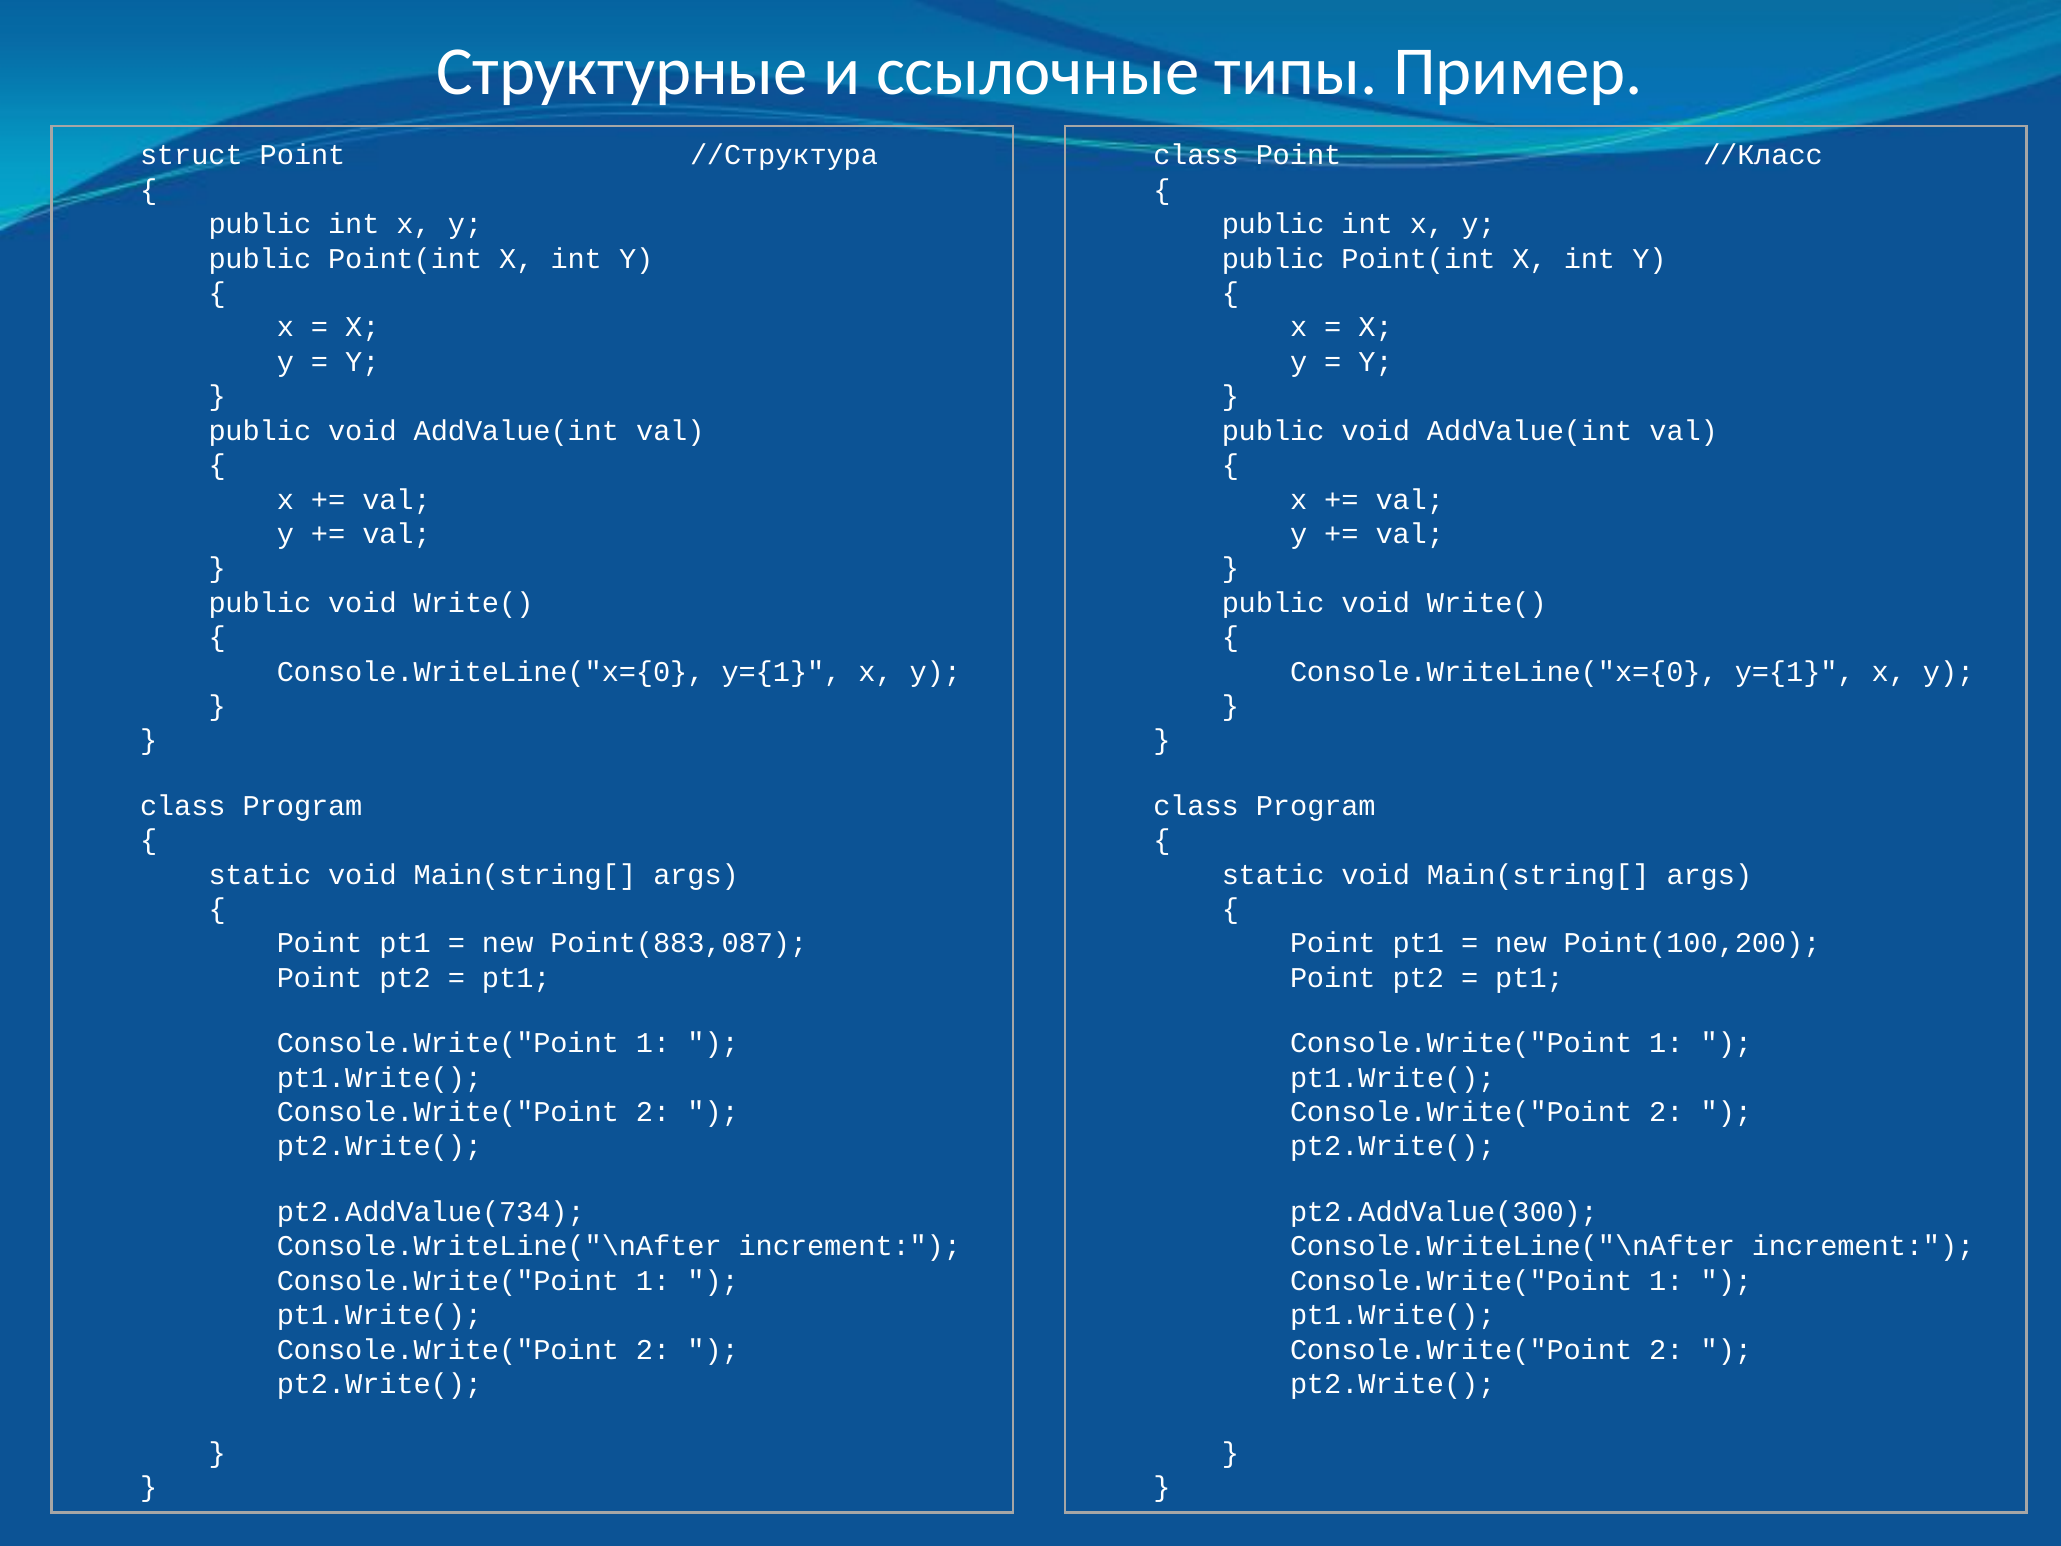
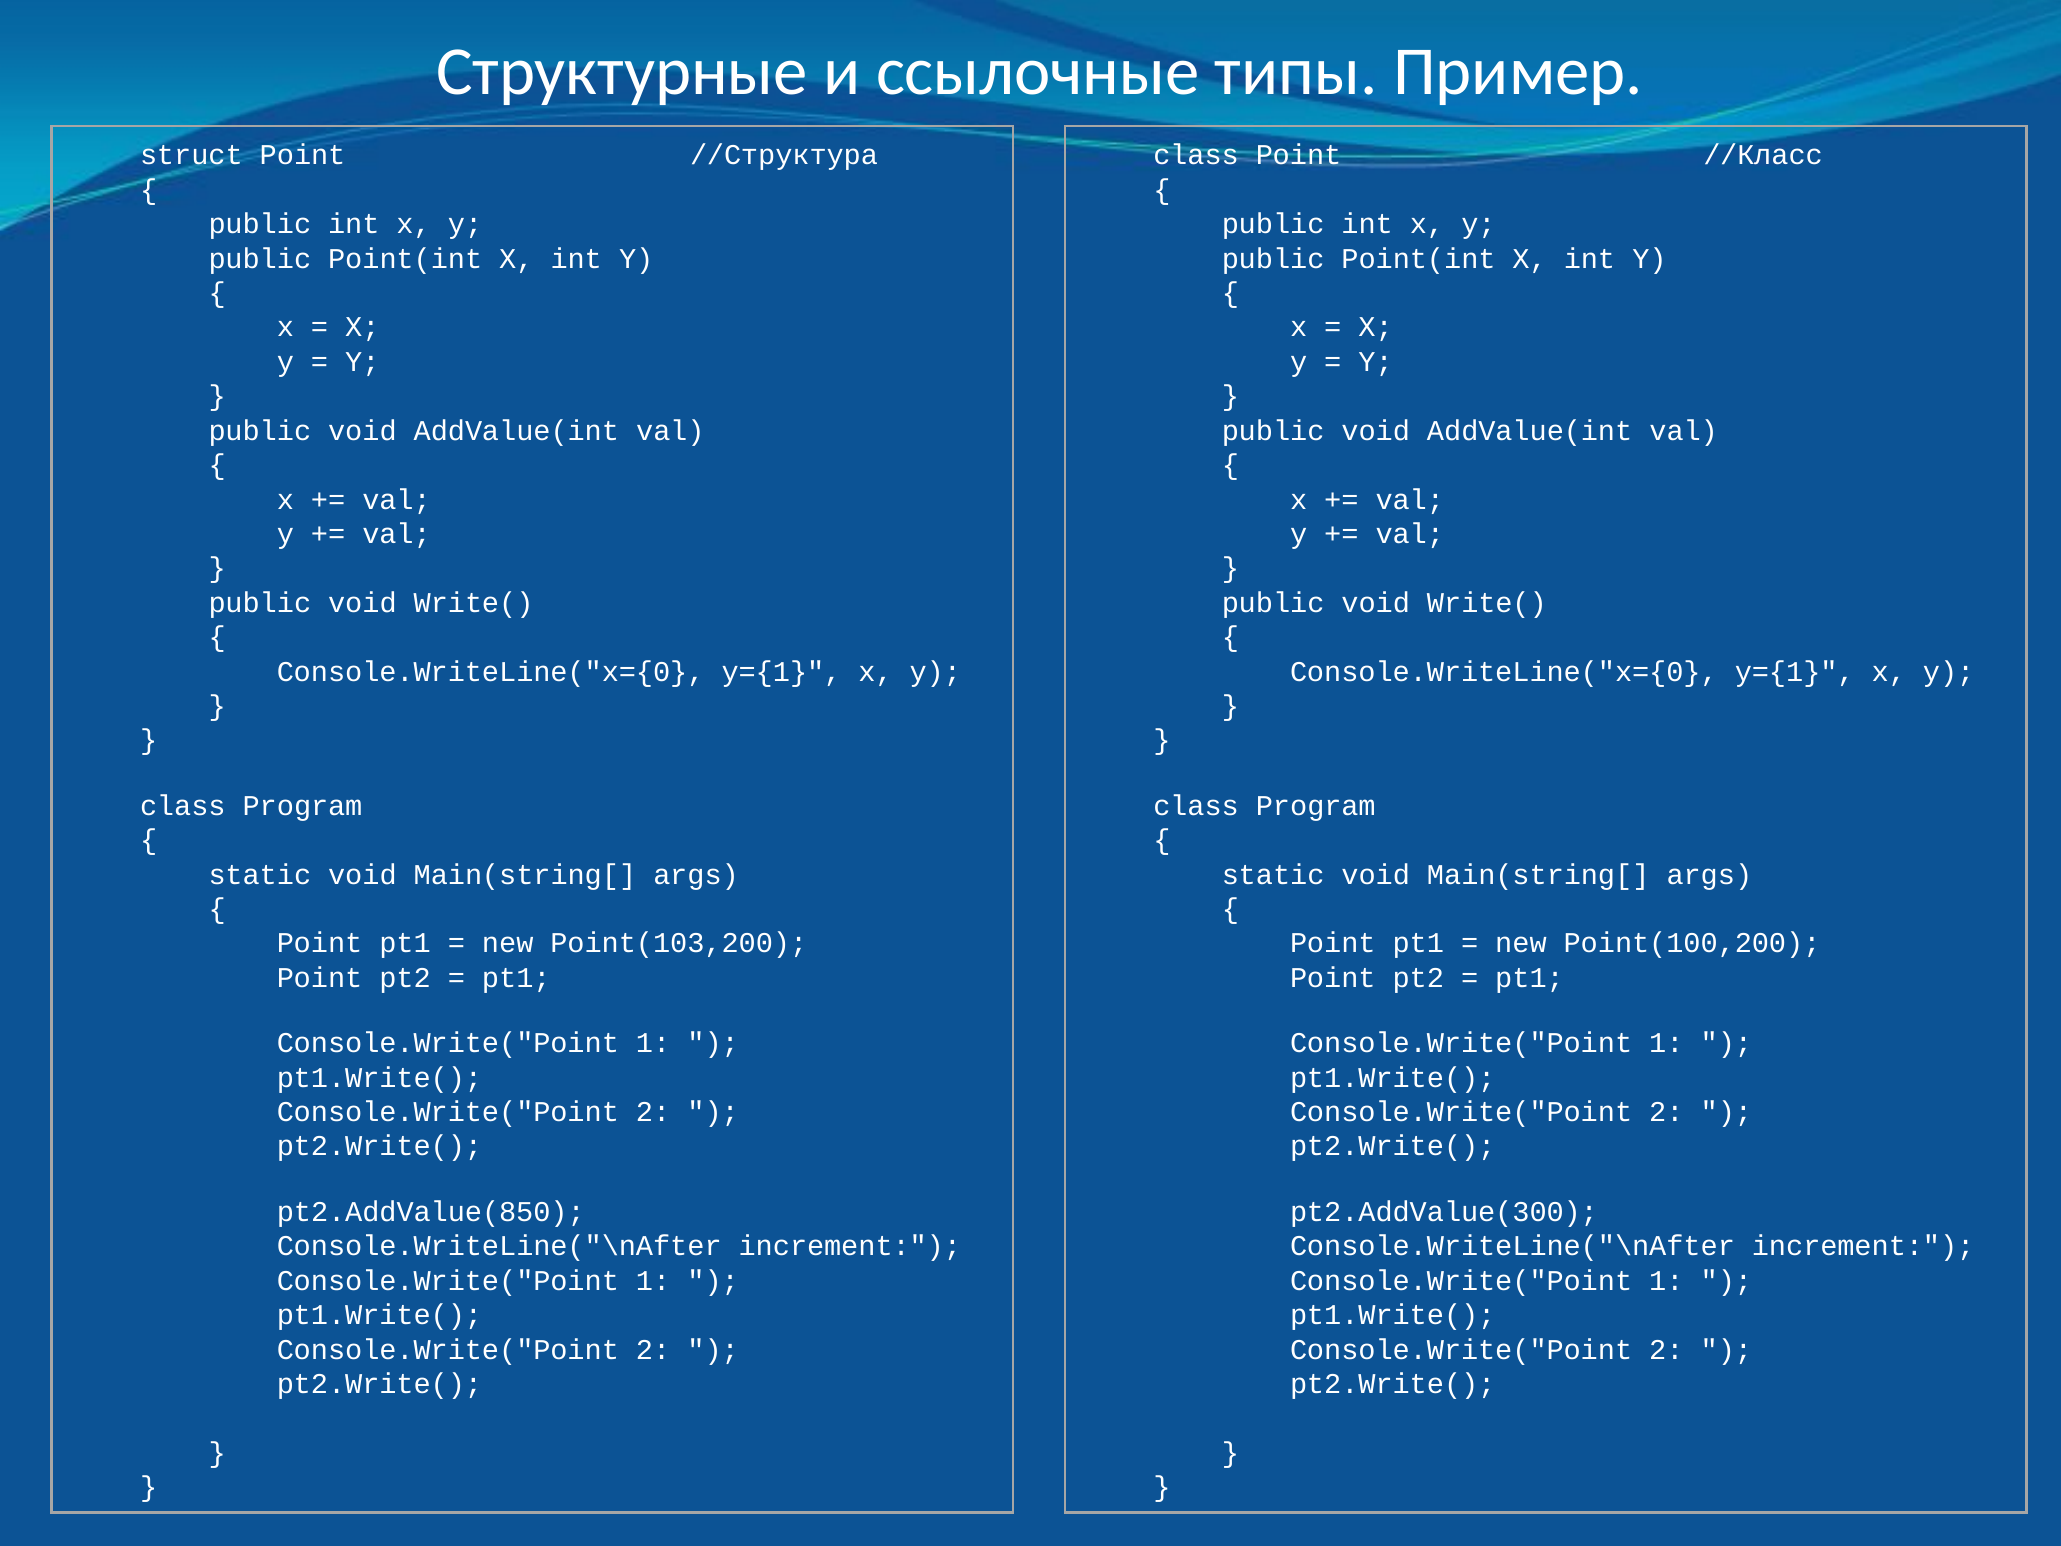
Point(883,087: Point(883,087 -> Point(103,200
pt2.AddValue(734: pt2.AddValue(734 -> pt2.AddValue(850
